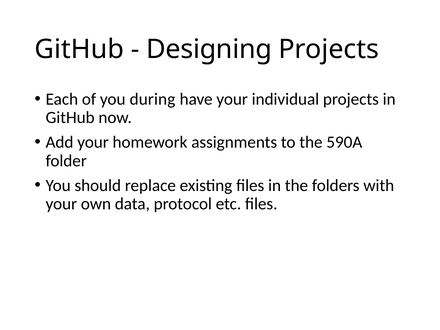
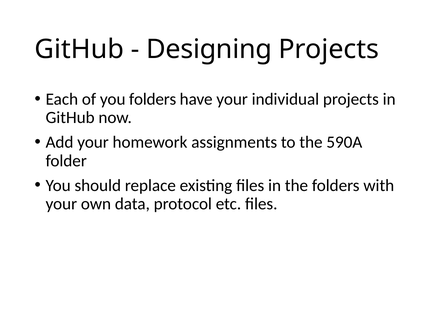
you during: during -> folders
